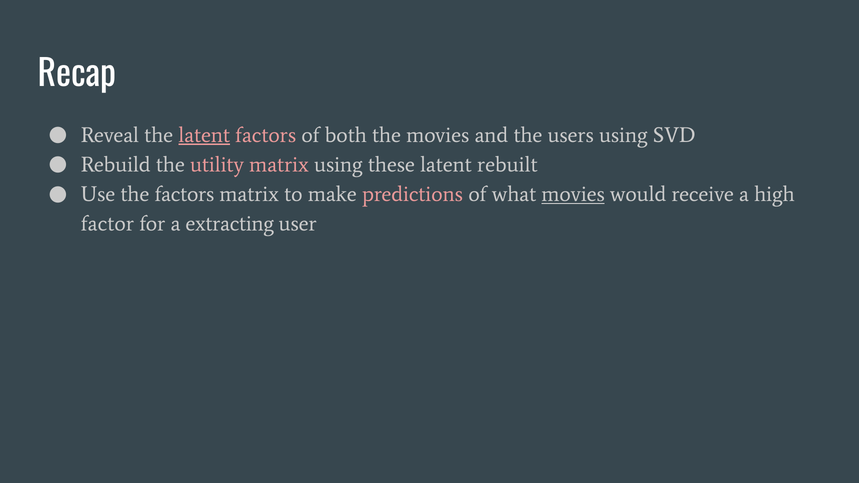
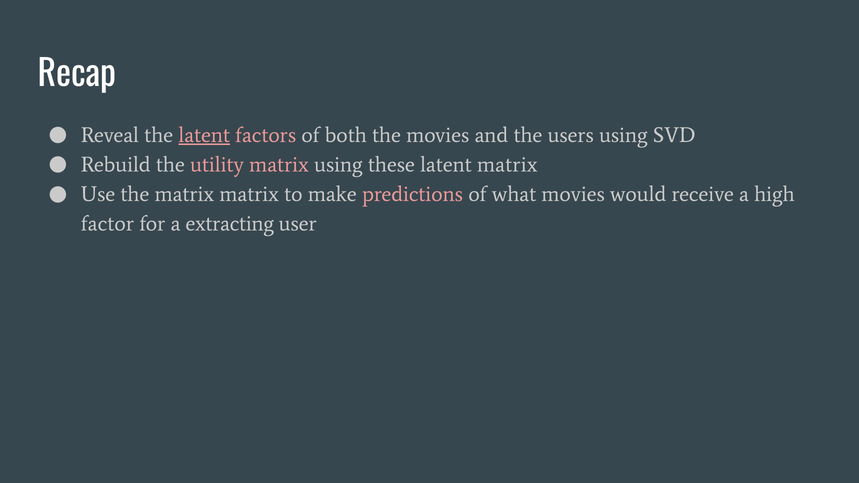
latent rebuilt: rebuilt -> matrix
the factors: factors -> matrix
movies at (573, 194) underline: present -> none
